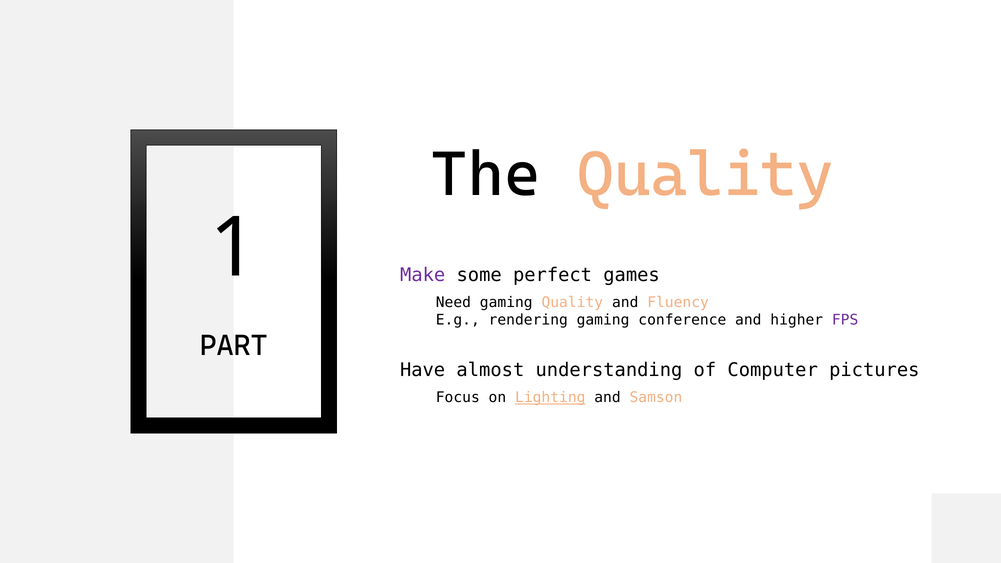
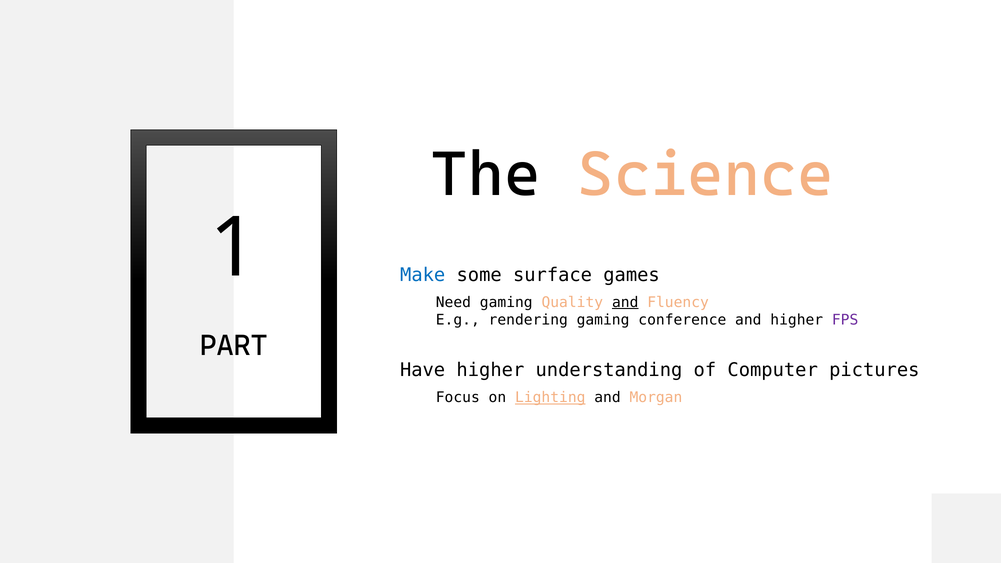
The Quality: Quality -> Science
Make colour: purple -> blue
perfect: perfect -> surface
and at (625, 302) underline: none -> present
Have almost: almost -> higher
Samson: Samson -> Morgan
